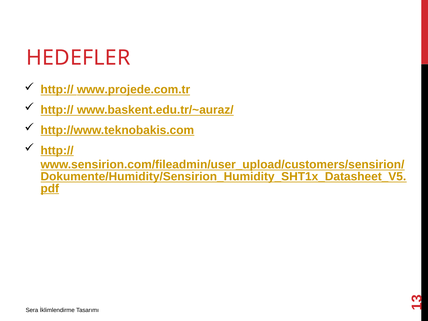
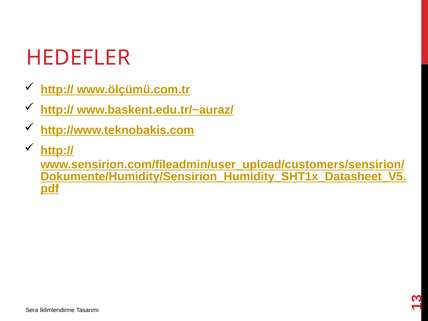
www.projede.com.tr: www.projede.com.tr -> www.ölçümü.com.tr
